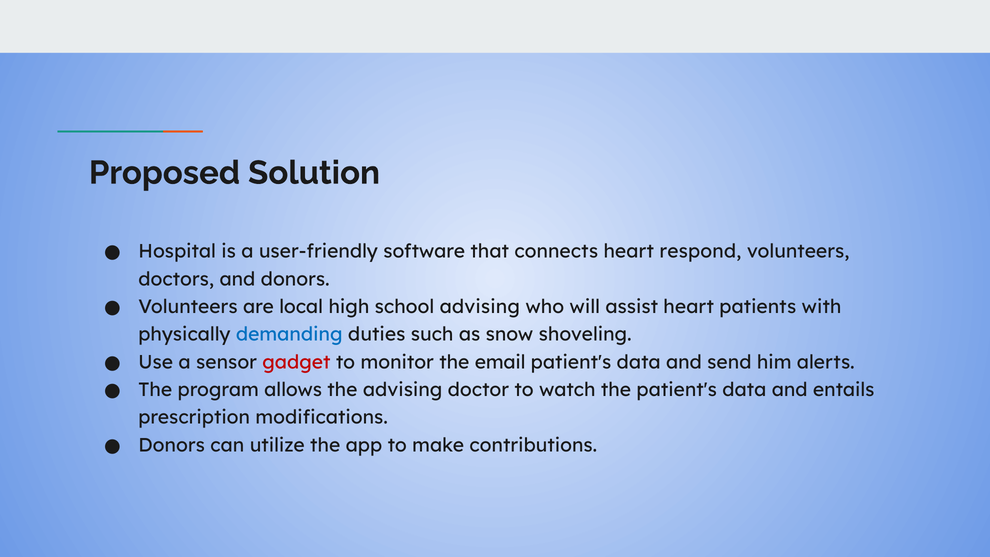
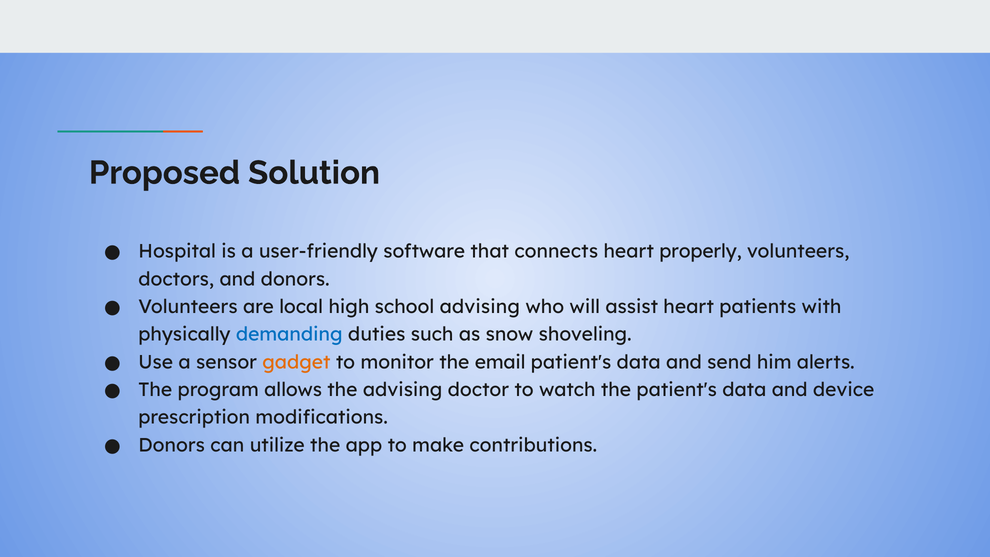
respond: respond -> properly
gadget colour: red -> orange
entails: entails -> device
